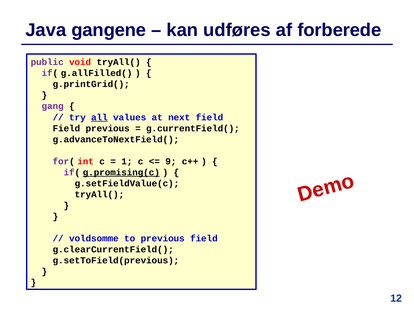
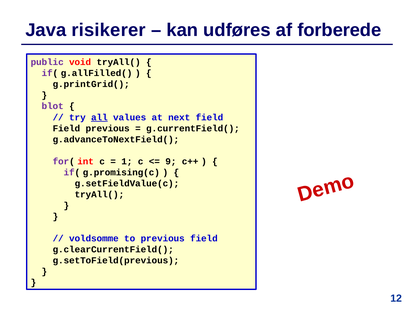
gangene: gangene -> risikerer
gang: gang -> blot
g.promising(c underline: present -> none
